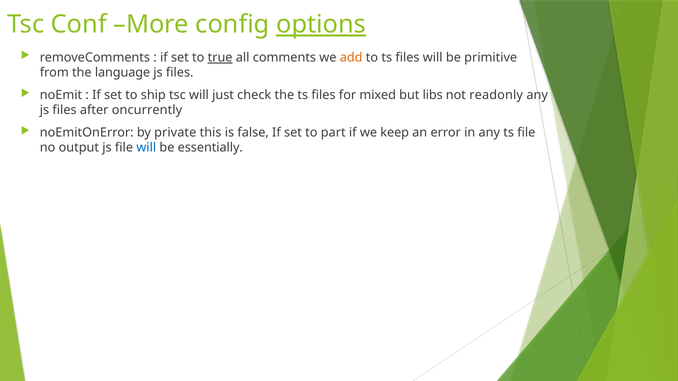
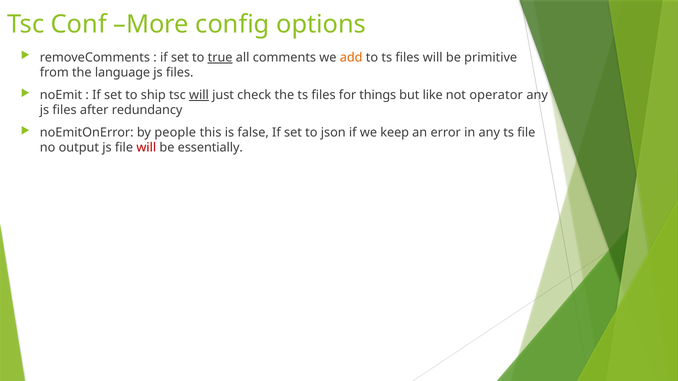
options underline: present -> none
will at (199, 95) underline: none -> present
mixed: mixed -> things
libs: libs -> like
readonly: readonly -> operator
oncurrently: oncurrently -> redundancy
private: private -> people
part: part -> json
will at (146, 148) colour: blue -> red
